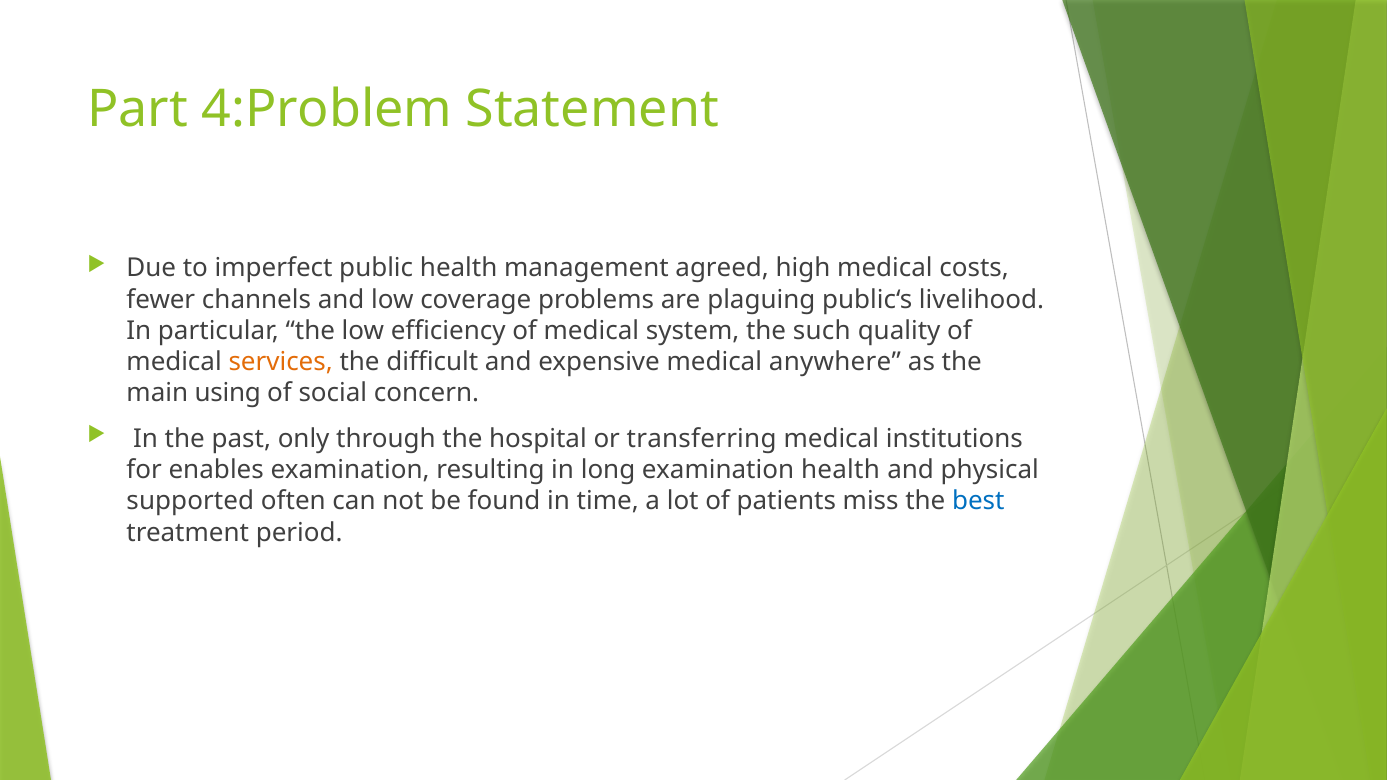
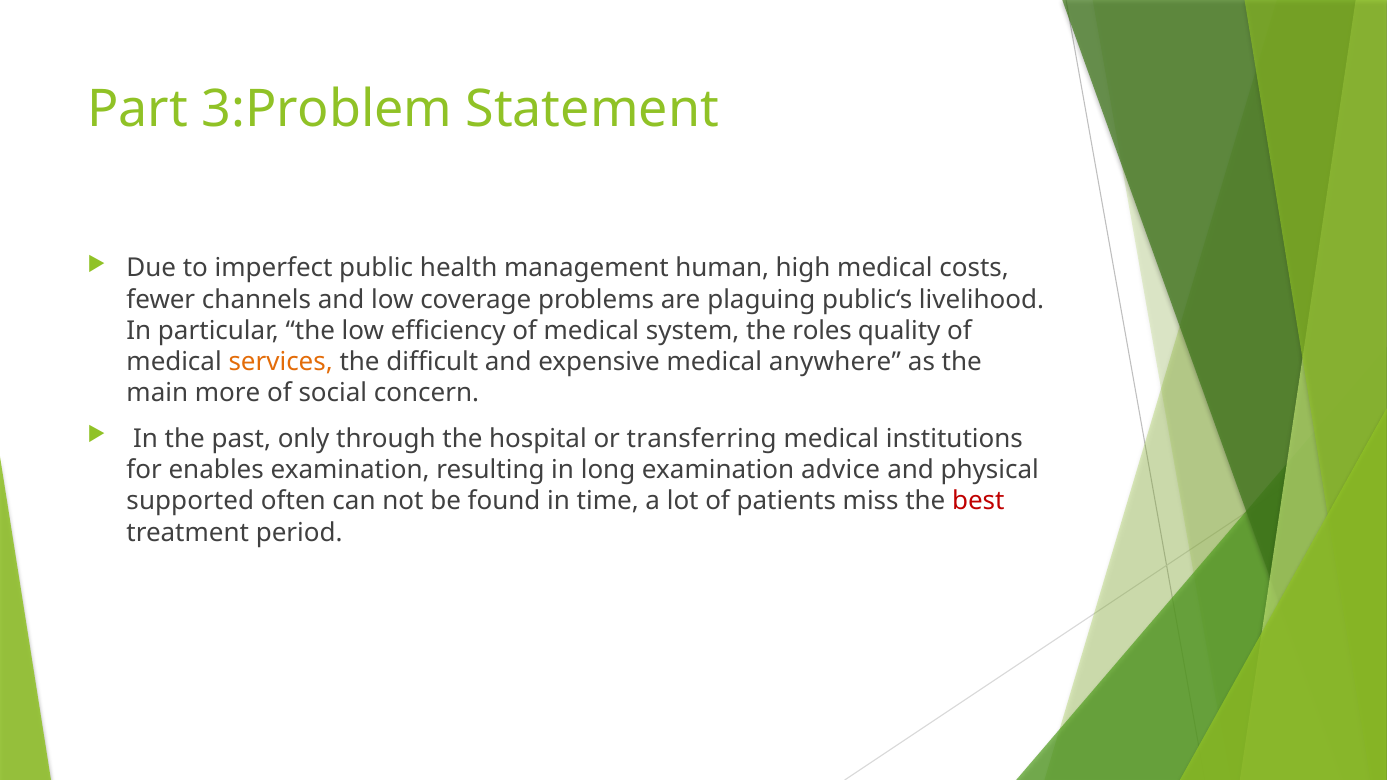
4:Problem: 4:Problem -> 3:Problem
agreed: agreed -> human
such: such -> roles
using: using -> more
examination health: health -> advice
best colour: blue -> red
